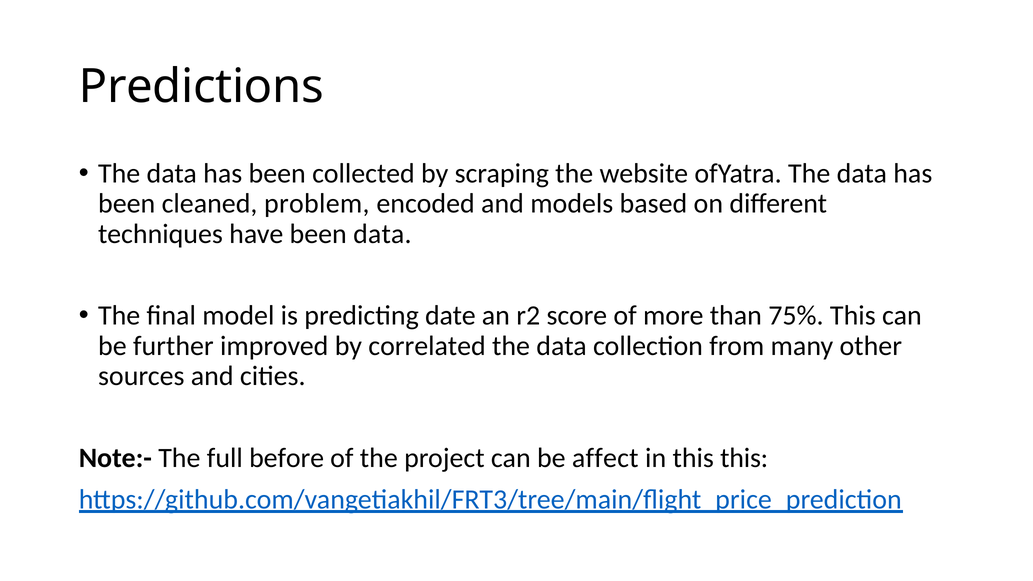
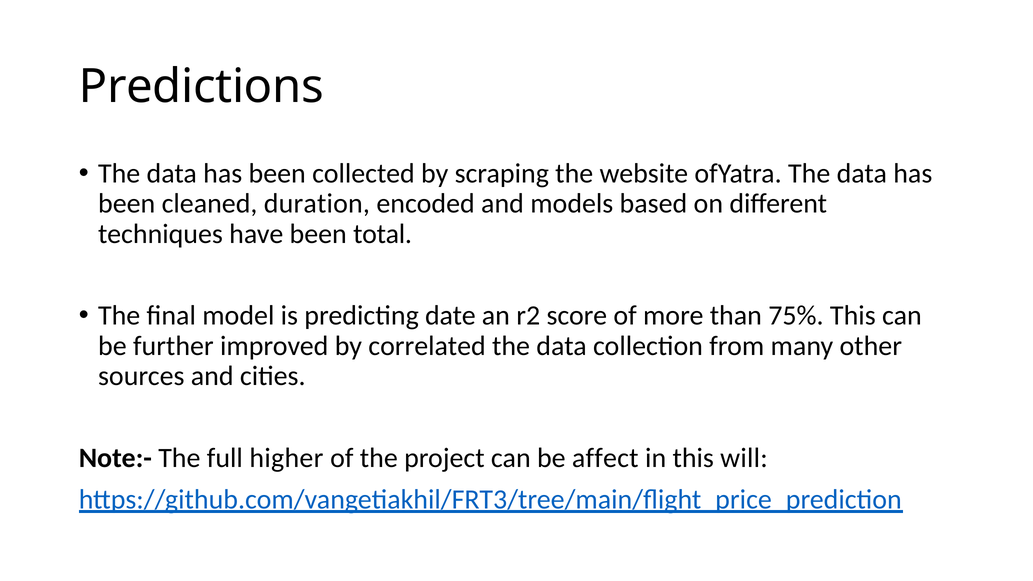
problem: problem -> duration
been data: data -> total
before: before -> higher
this this: this -> will
